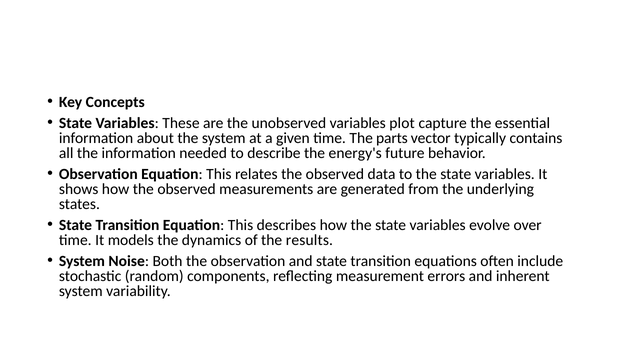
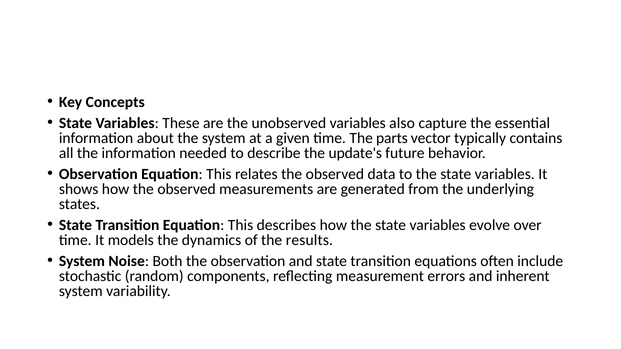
plot: plot -> also
energy's: energy's -> update's
